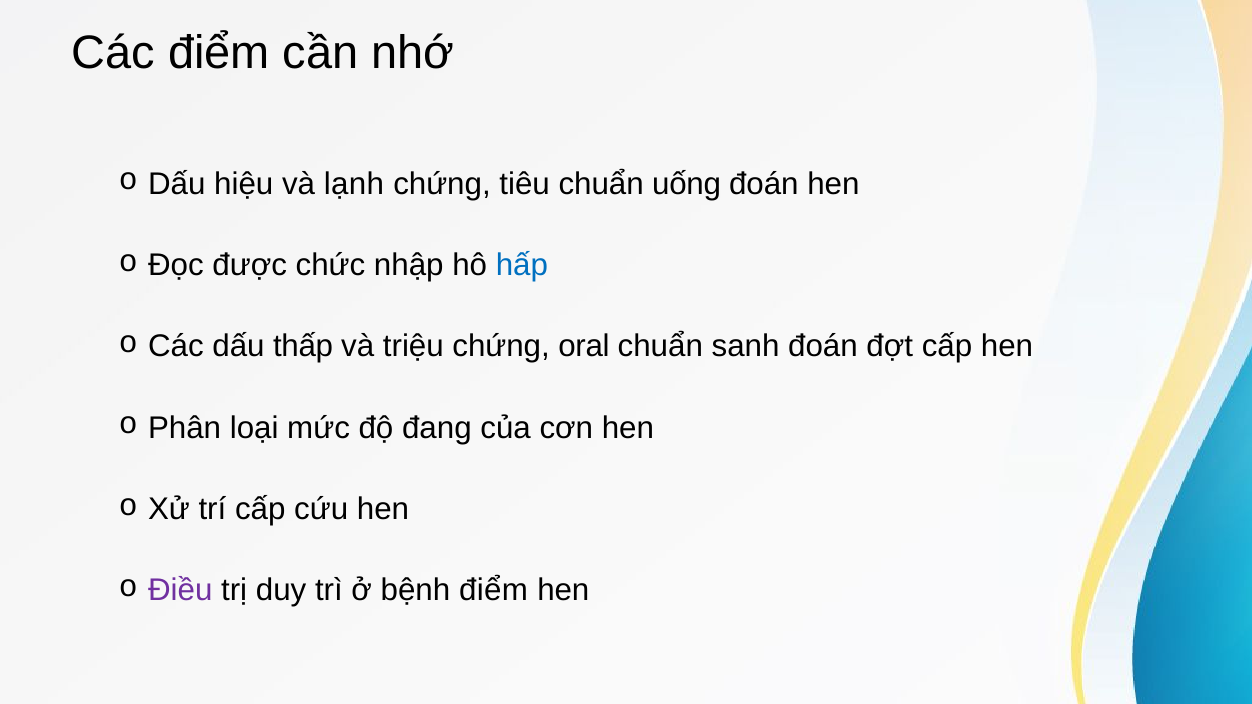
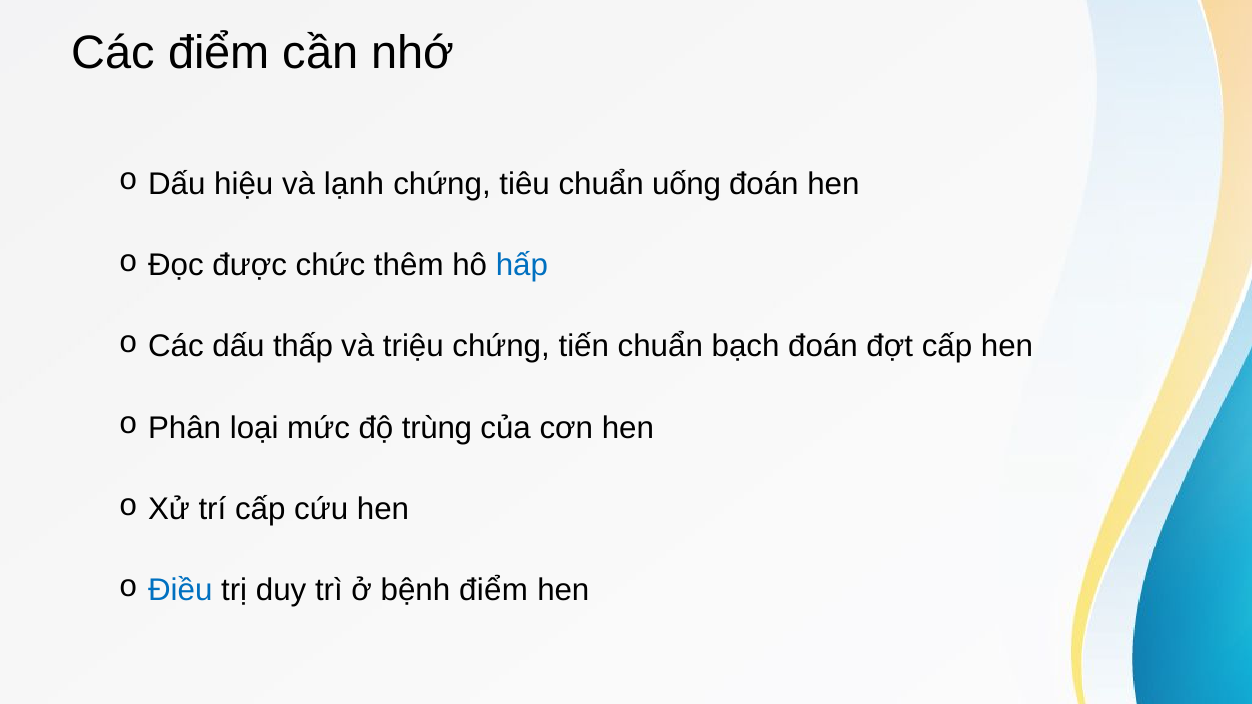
nhập: nhập -> thêm
oral: oral -> tiến
sanh: sanh -> bạch
đang: đang -> trùng
Điều colour: purple -> blue
